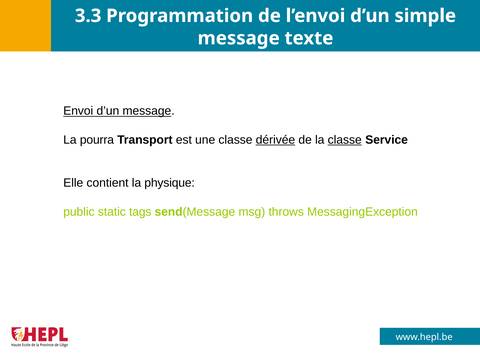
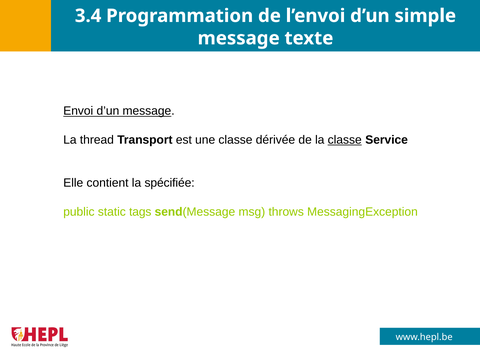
3.3: 3.3 -> 3.4
pourra: pourra -> thread
dérivée underline: present -> none
physique: physique -> spécifiée
